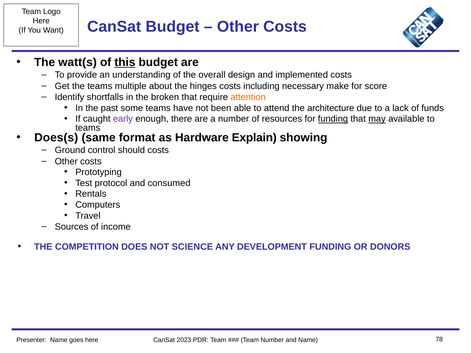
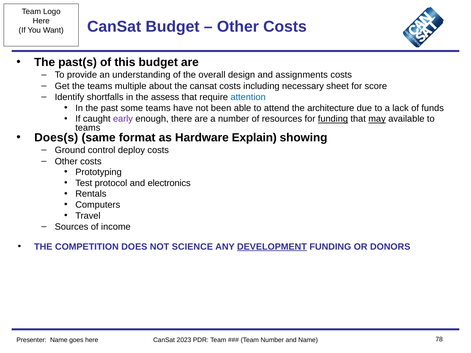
watt(s: watt(s -> past(s
this underline: present -> none
implemented: implemented -> assignments
the hinges: hinges -> cansat
make: make -> sheet
broken: broken -> assess
attention colour: orange -> blue
should: should -> deploy
consumed: consumed -> electronics
DEVELOPMENT underline: none -> present
